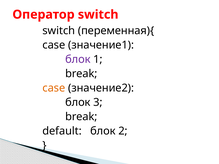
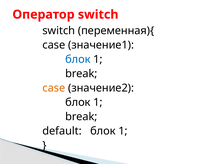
блок at (78, 59) colour: purple -> blue
3 at (98, 102): 3 -> 1
default блок 2: 2 -> 1
